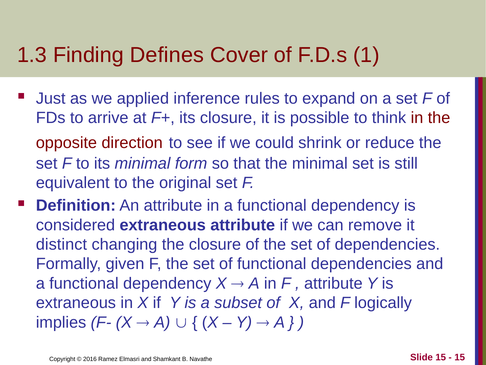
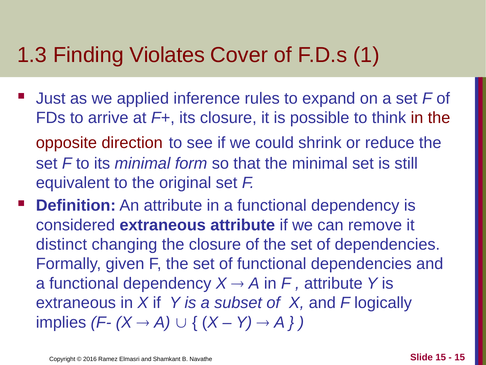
Defines: Defines -> Violates
